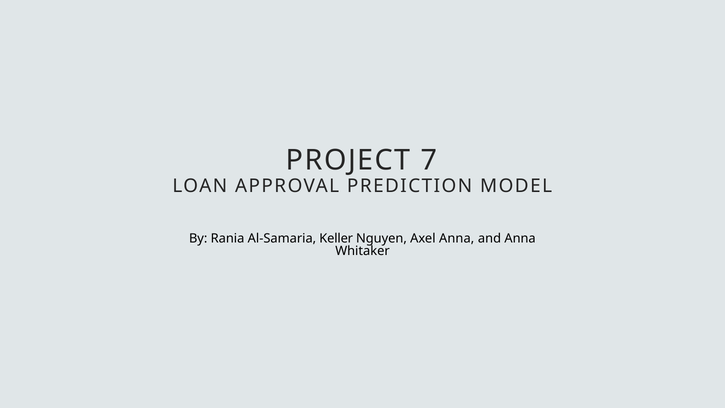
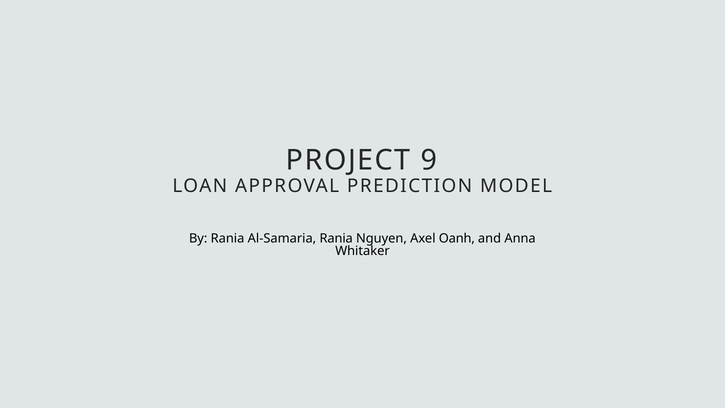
7: 7 -> 9
Al-Samaria Keller: Keller -> Rania
Axel Anna: Anna -> Oanh
